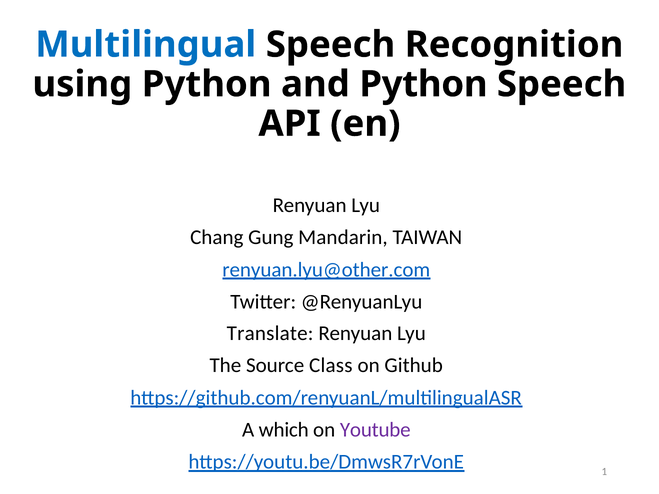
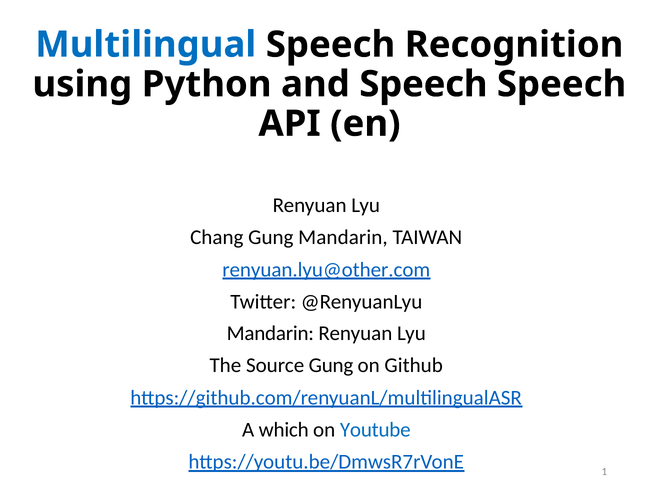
and Python: Python -> Speech
Translate at (270, 334): Translate -> Mandarin
Source Class: Class -> Gung
Youtube colour: purple -> blue
